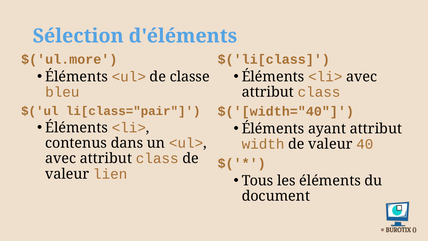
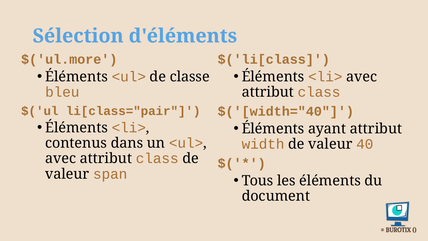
lien: lien -> span
